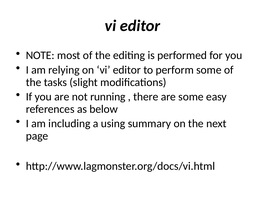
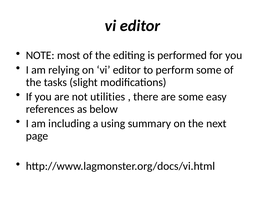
running: running -> utilities
